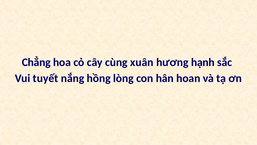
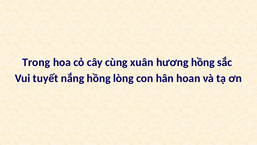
Chẳng: Chẳng -> Trong
hương hạnh: hạnh -> hồng
